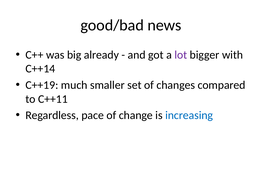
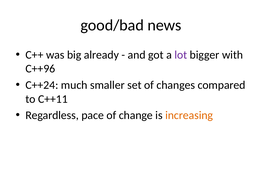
C++14: C++14 -> C++96
C++19: C++19 -> C++24
increasing colour: blue -> orange
